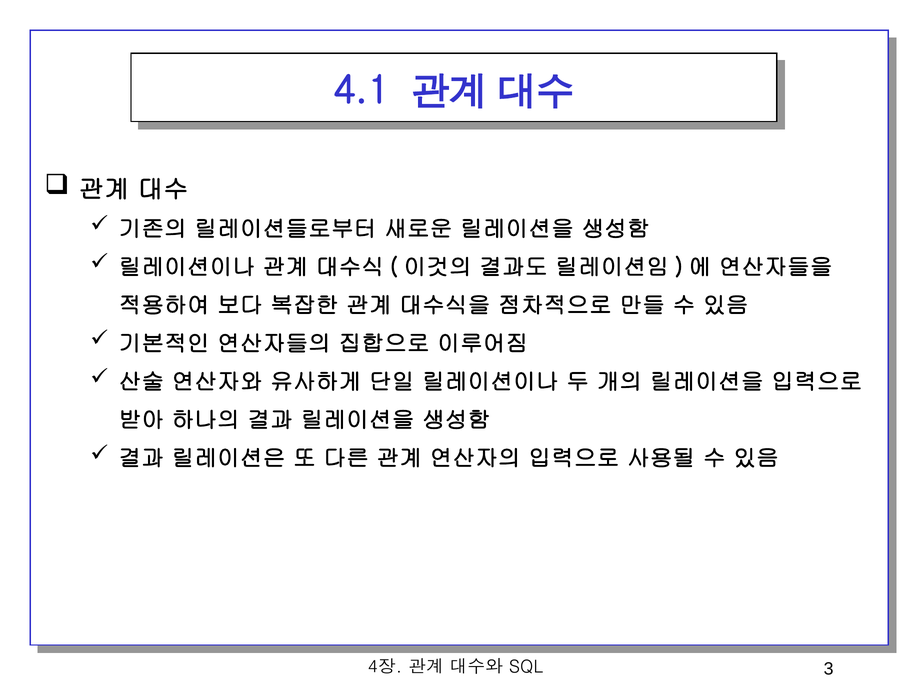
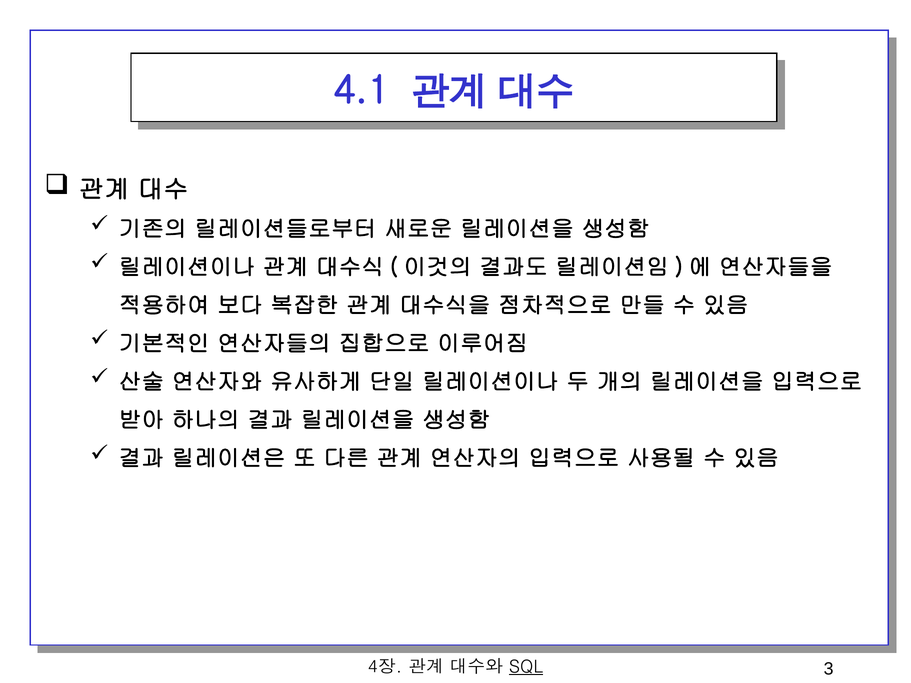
SQL underline: none -> present
